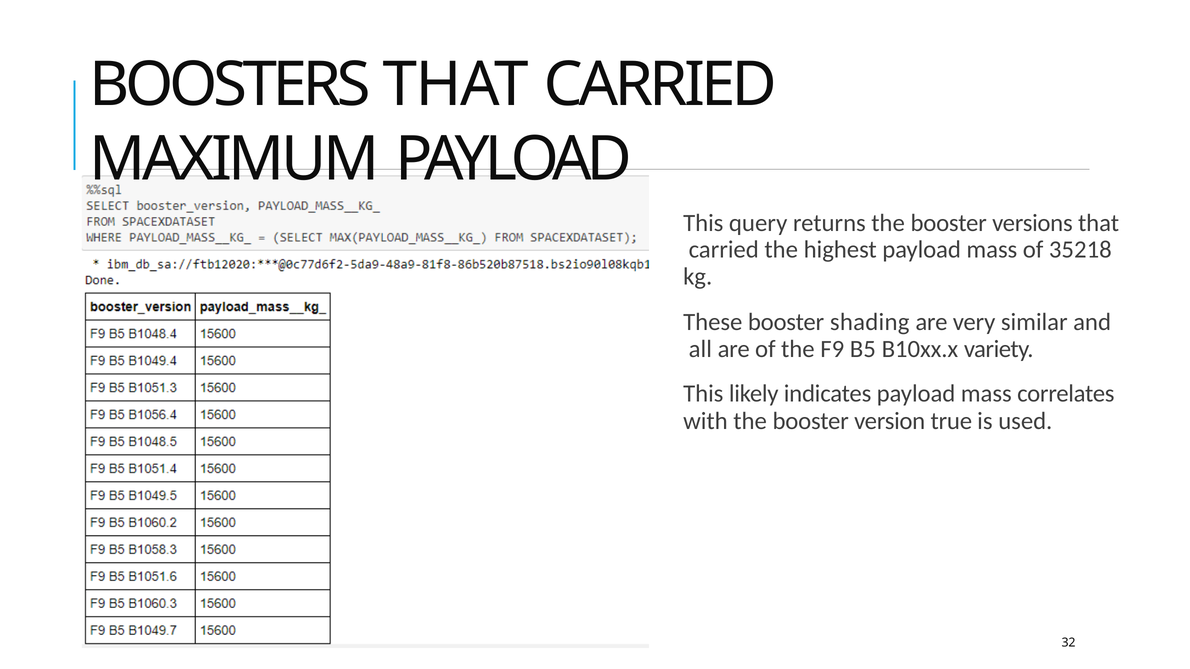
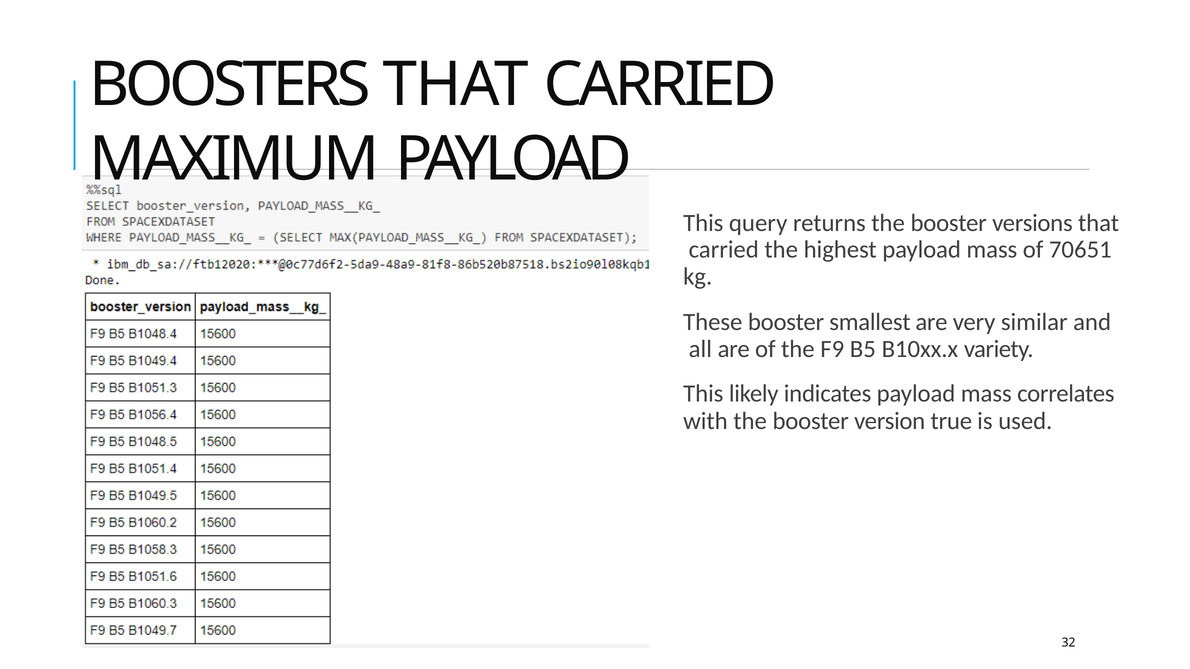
35218: 35218 -> 70651
shading: shading -> smallest
